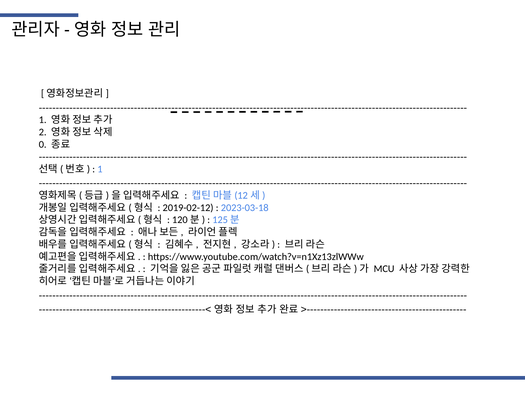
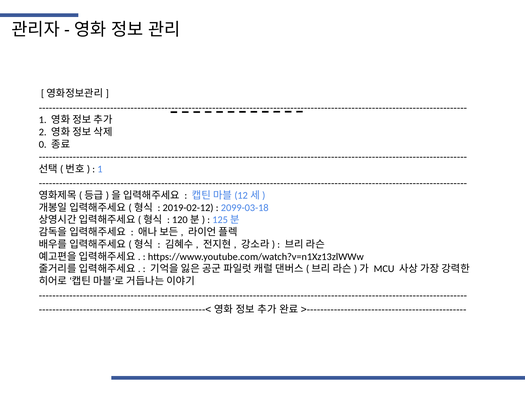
2023-03-18: 2023-03-18 -> 2099-03-18
